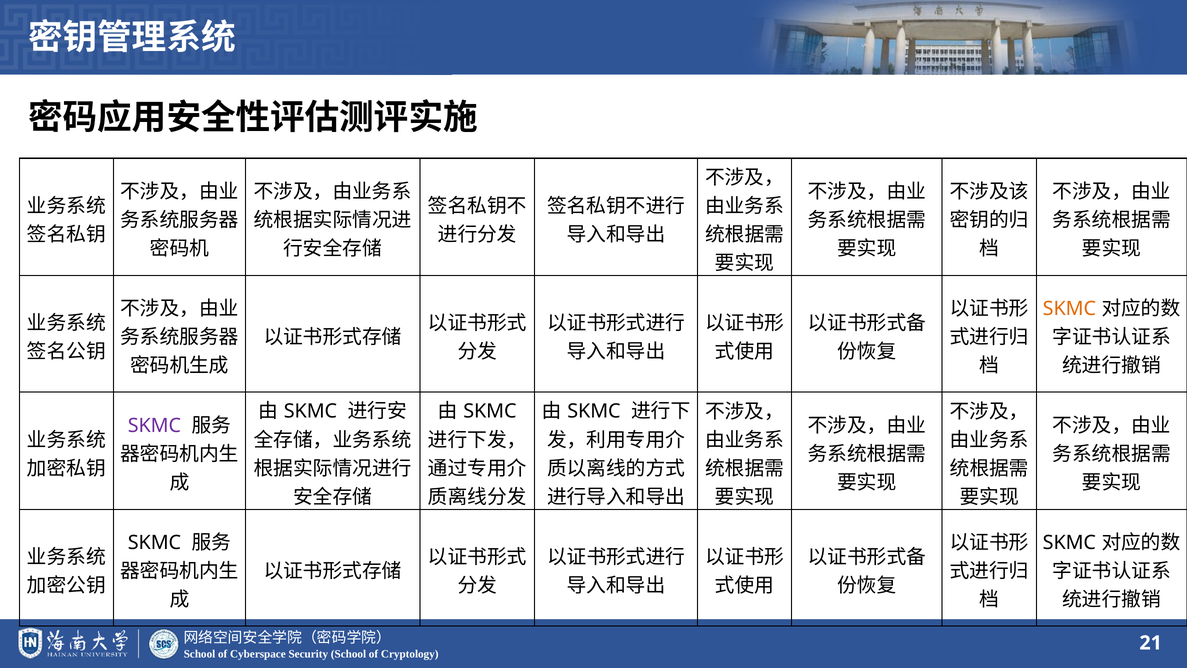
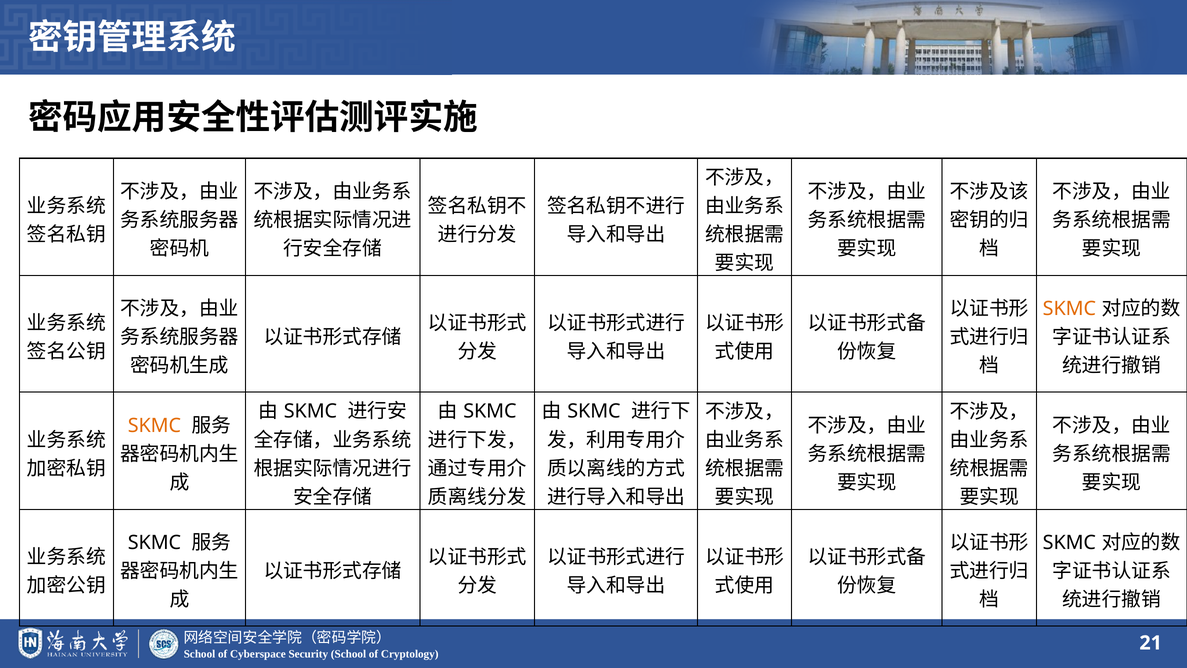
SKMC at (154, 426) colour: purple -> orange
